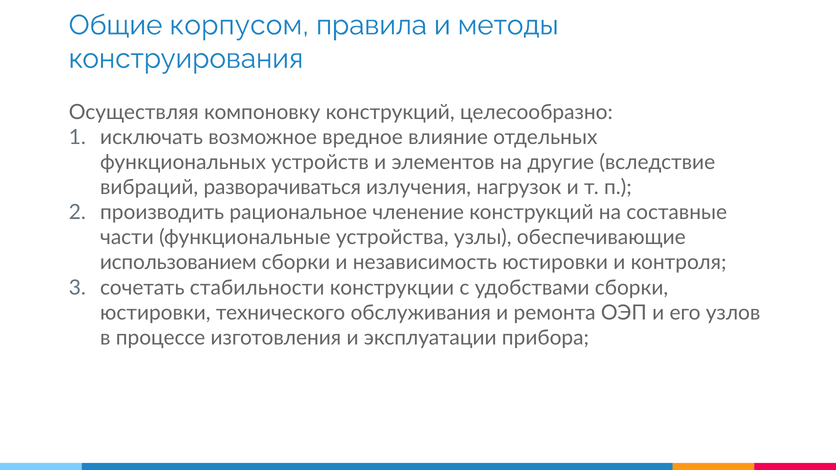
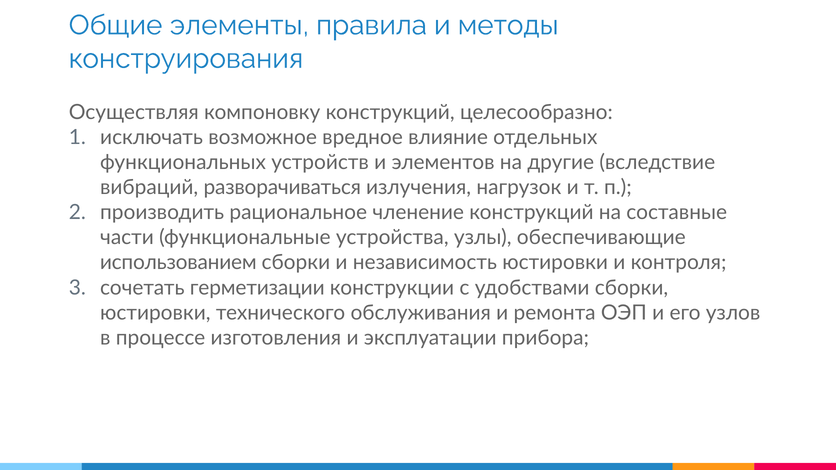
корпусом: корпусом -> элементы
стабильности: стабильности -> герметизации
